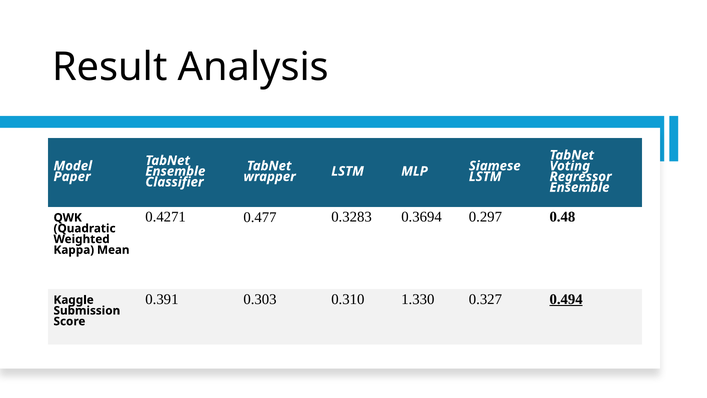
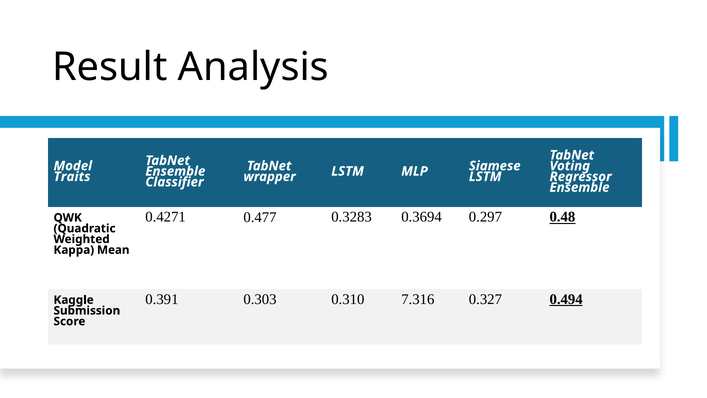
Paper: Paper -> Traits
0.48 underline: none -> present
1.330: 1.330 -> 7.316
